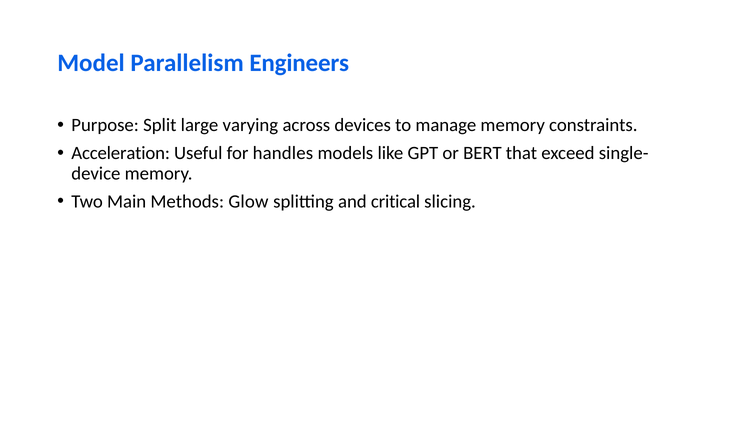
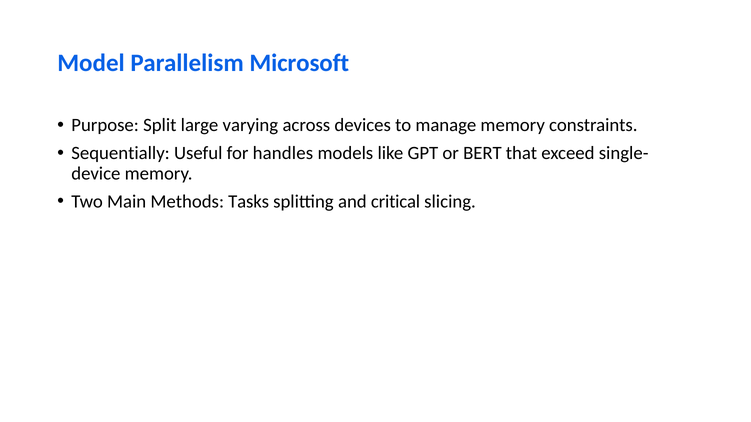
Engineers: Engineers -> Microsoft
Acceleration: Acceleration -> Sequentially
Glow: Glow -> Tasks
